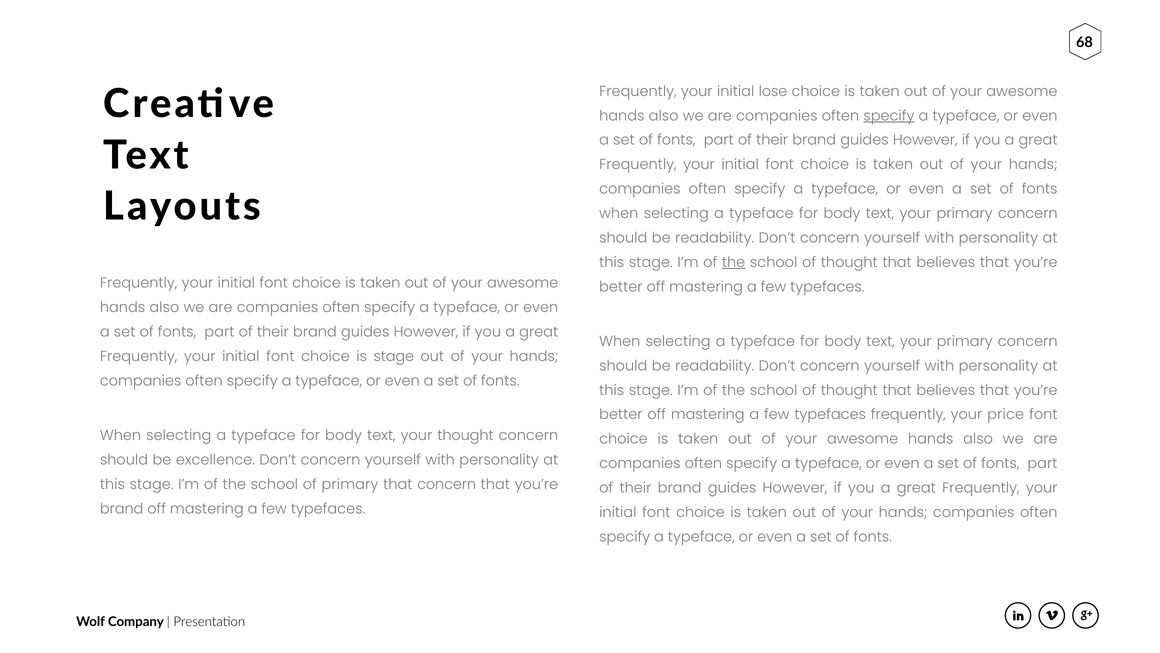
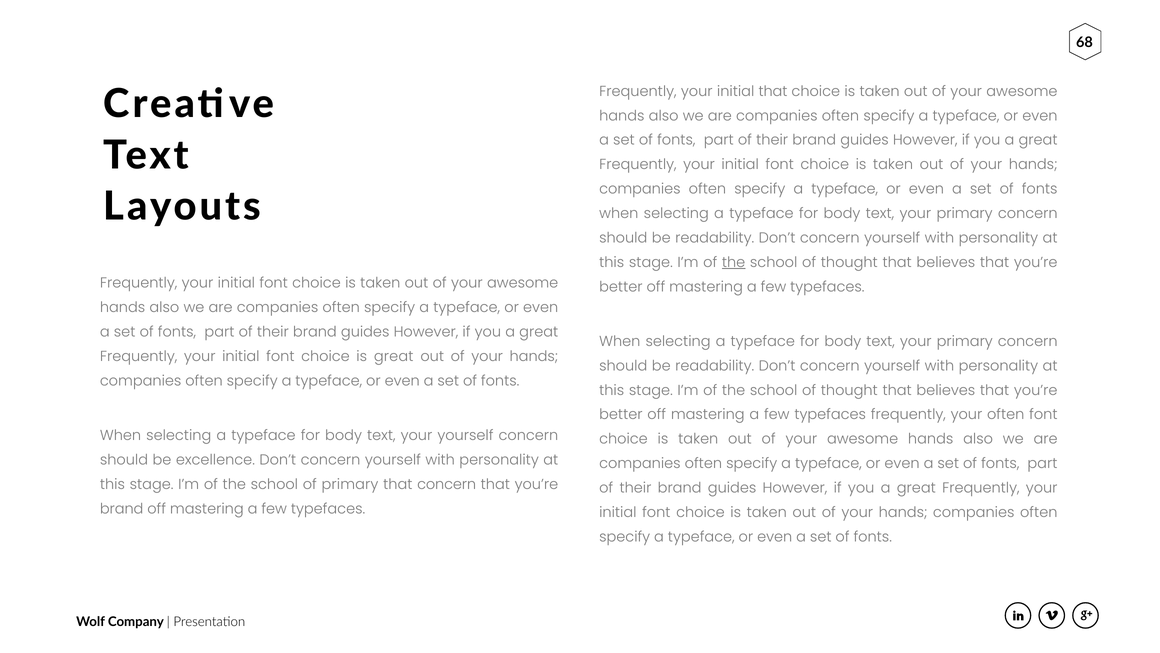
initial lose: lose -> that
specify at (889, 116) underline: present -> none
is stage: stage -> great
your price: price -> often
your thought: thought -> yourself
